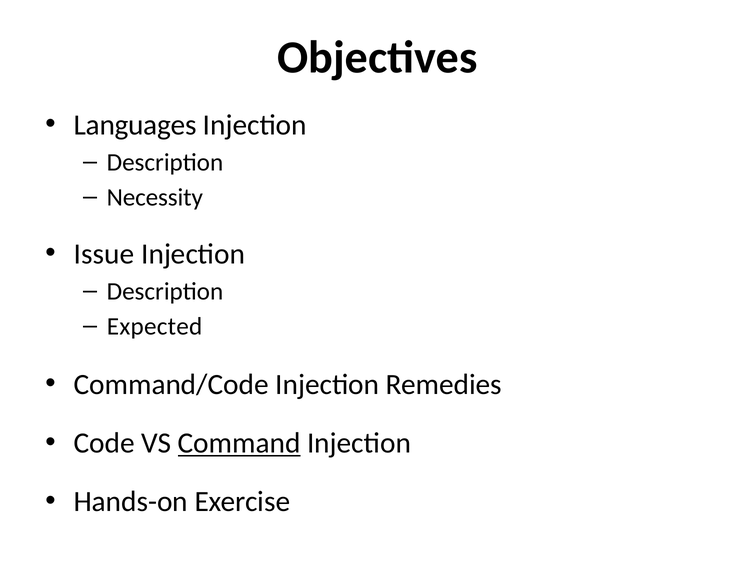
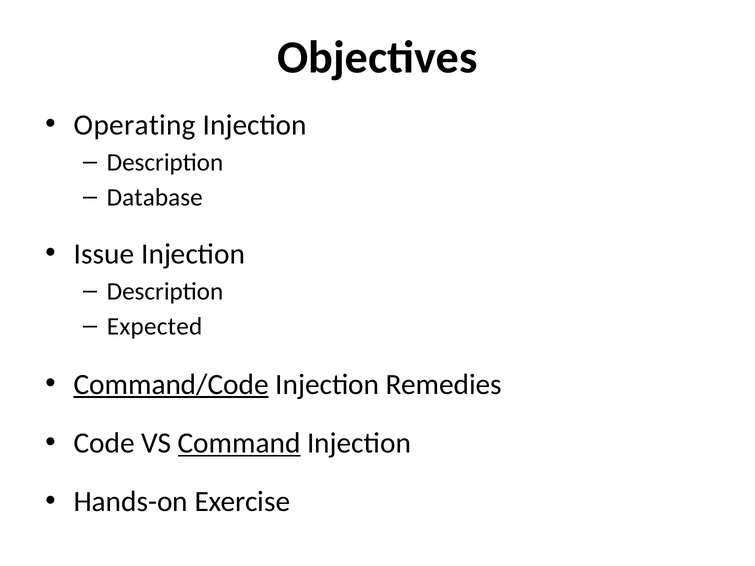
Languages: Languages -> Operating
Necessity: Necessity -> Database
Command/Code underline: none -> present
